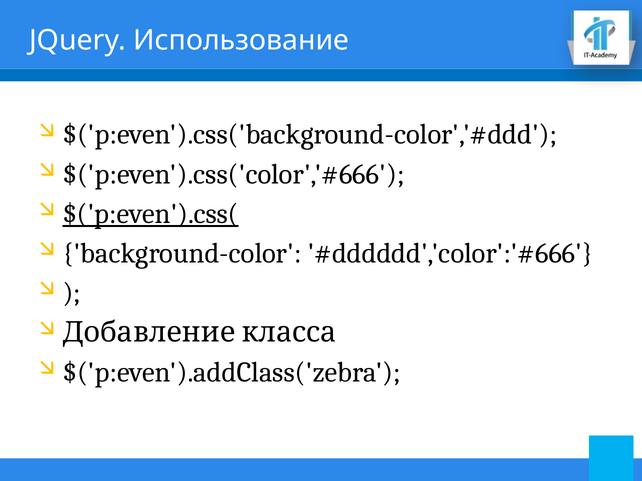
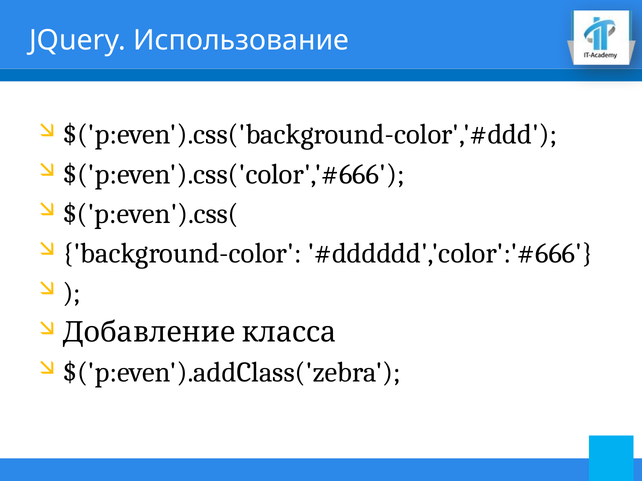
$('p:even').css( underline: present -> none
